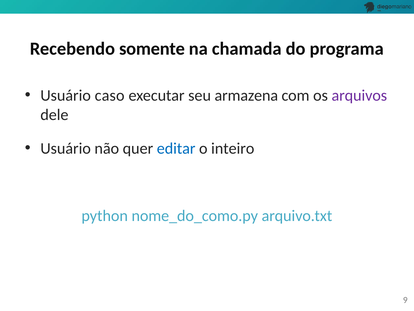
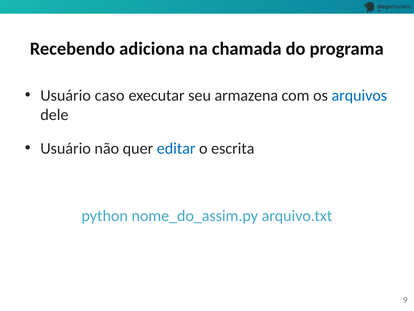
somente: somente -> adiciona
arquivos colour: purple -> blue
inteiro: inteiro -> escrita
nome_do_como.py: nome_do_como.py -> nome_do_assim.py
